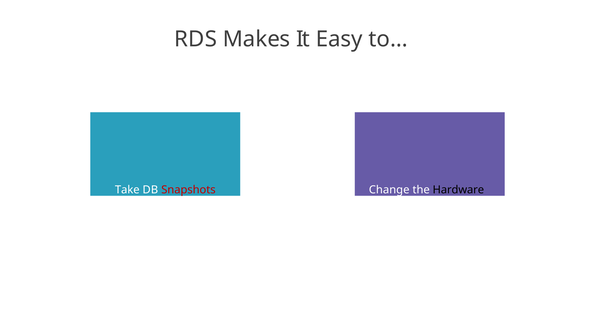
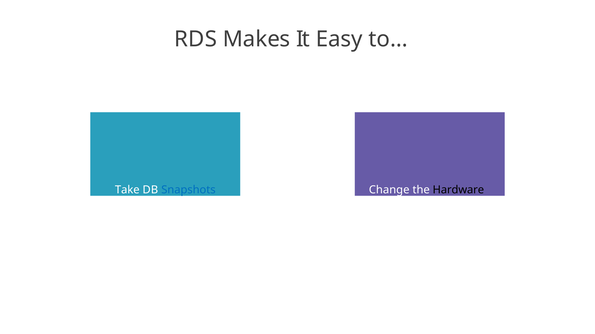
Snapshots colour: red -> blue
